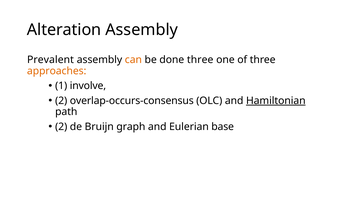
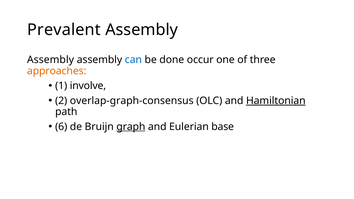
Alteration: Alteration -> Prevalent
Prevalent at (50, 60): Prevalent -> Assembly
can colour: orange -> blue
done three: three -> occur
overlap-occurs-consensus: overlap-occurs-consensus -> overlap-graph-consensus
2 at (61, 127): 2 -> 6
graph underline: none -> present
